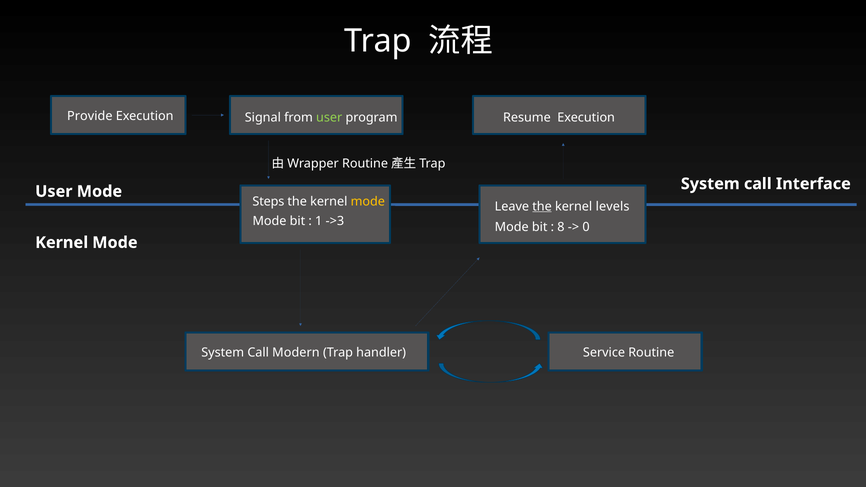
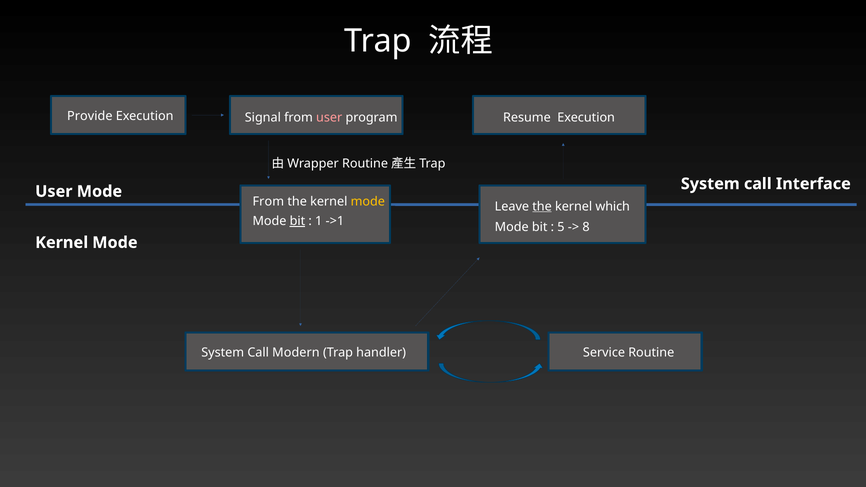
user at (329, 117) colour: light green -> pink
Steps at (268, 202): Steps -> From
levels: levels -> which
bit at (297, 221) underline: none -> present
->3: ->3 -> ->1
8: 8 -> 5
0: 0 -> 8
